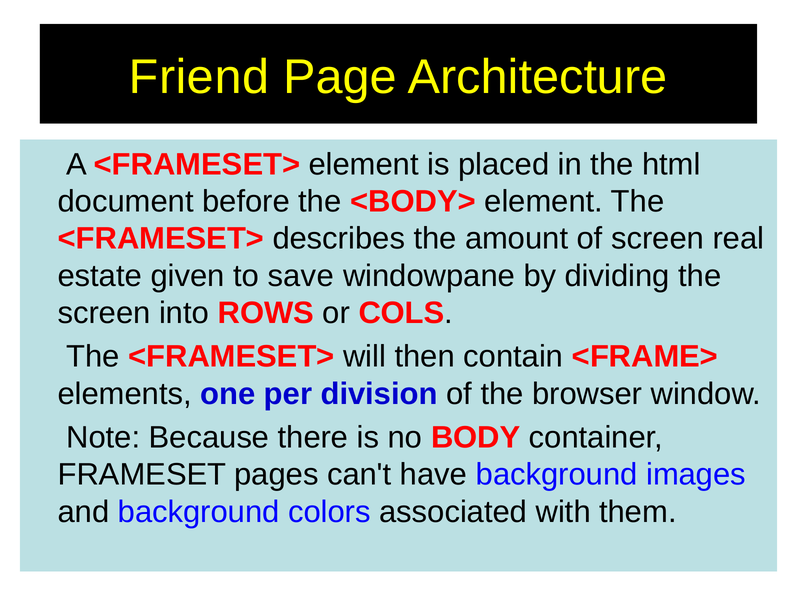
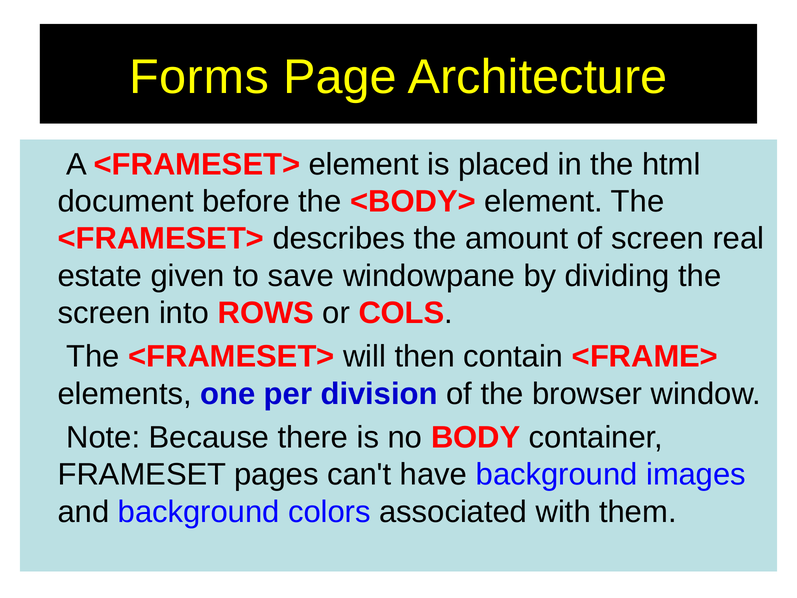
Friend: Friend -> Forms
